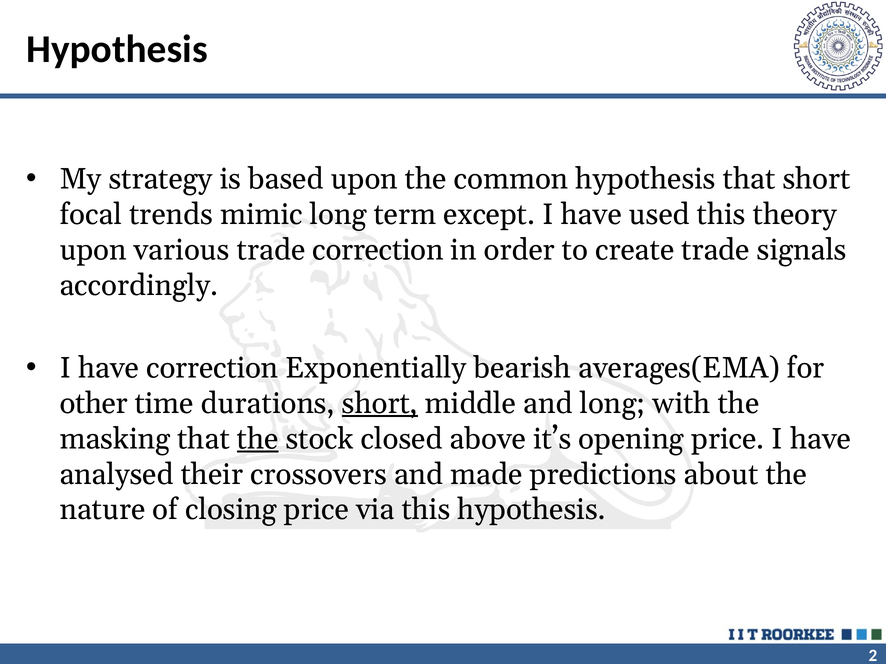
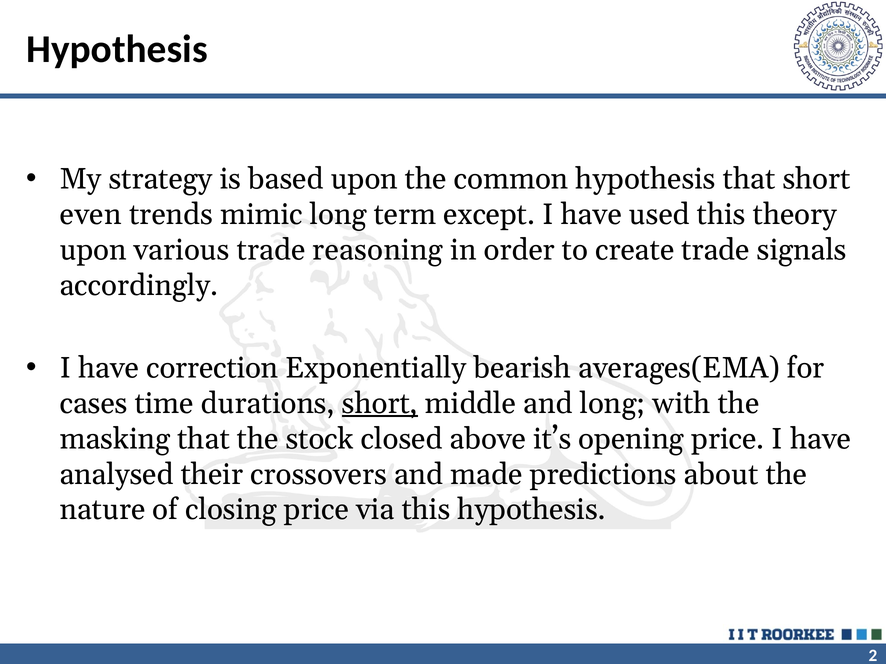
focal: focal -> even
trade correction: correction -> reasoning
other: other -> cases
the at (258, 439) underline: present -> none
